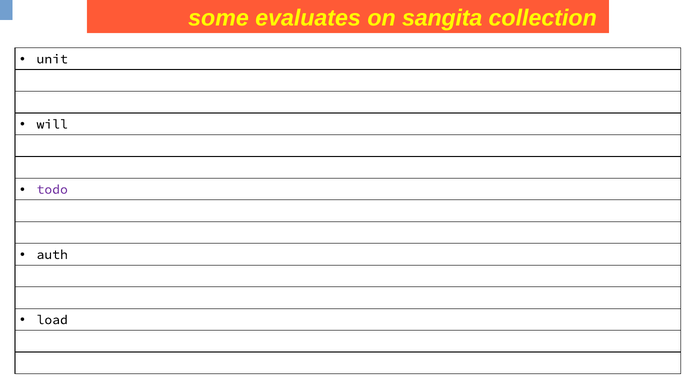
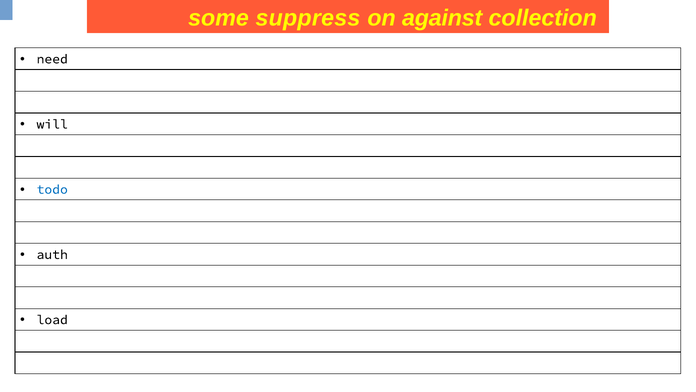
evaluates: evaluates -> suppress
sangita: sangita -> against
unit: unit -> need
todo colour: purple -> blue
